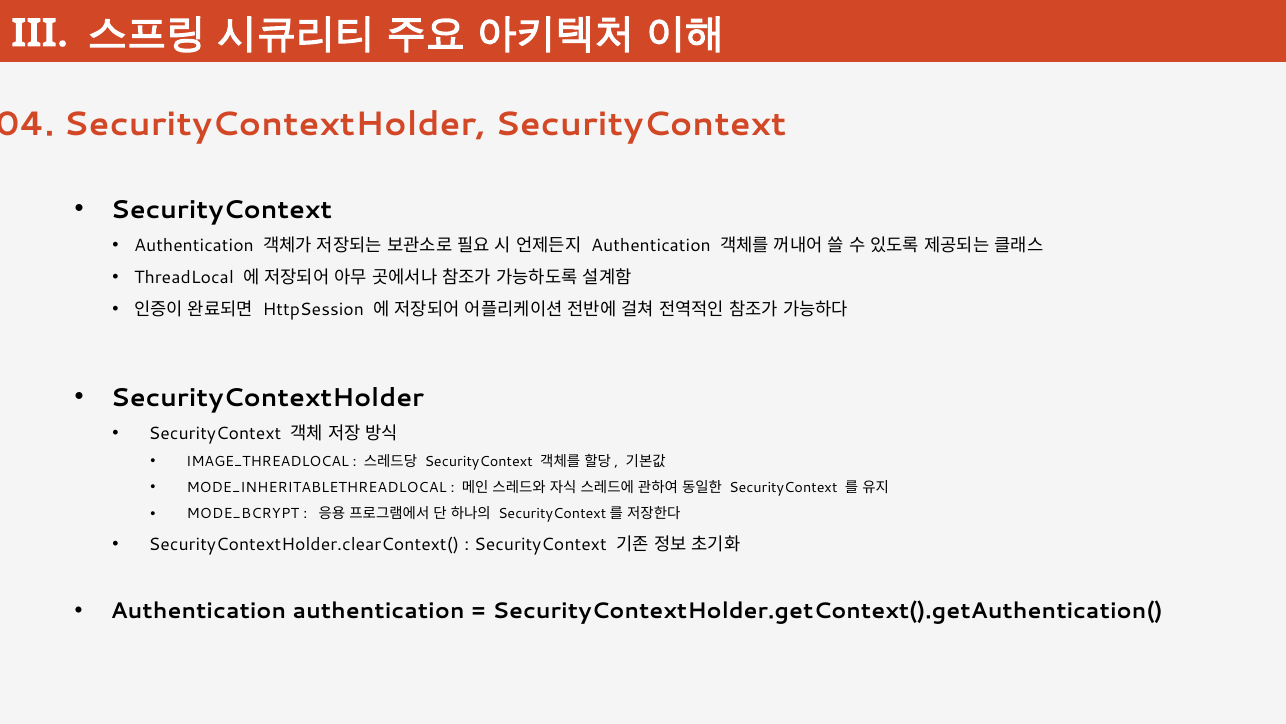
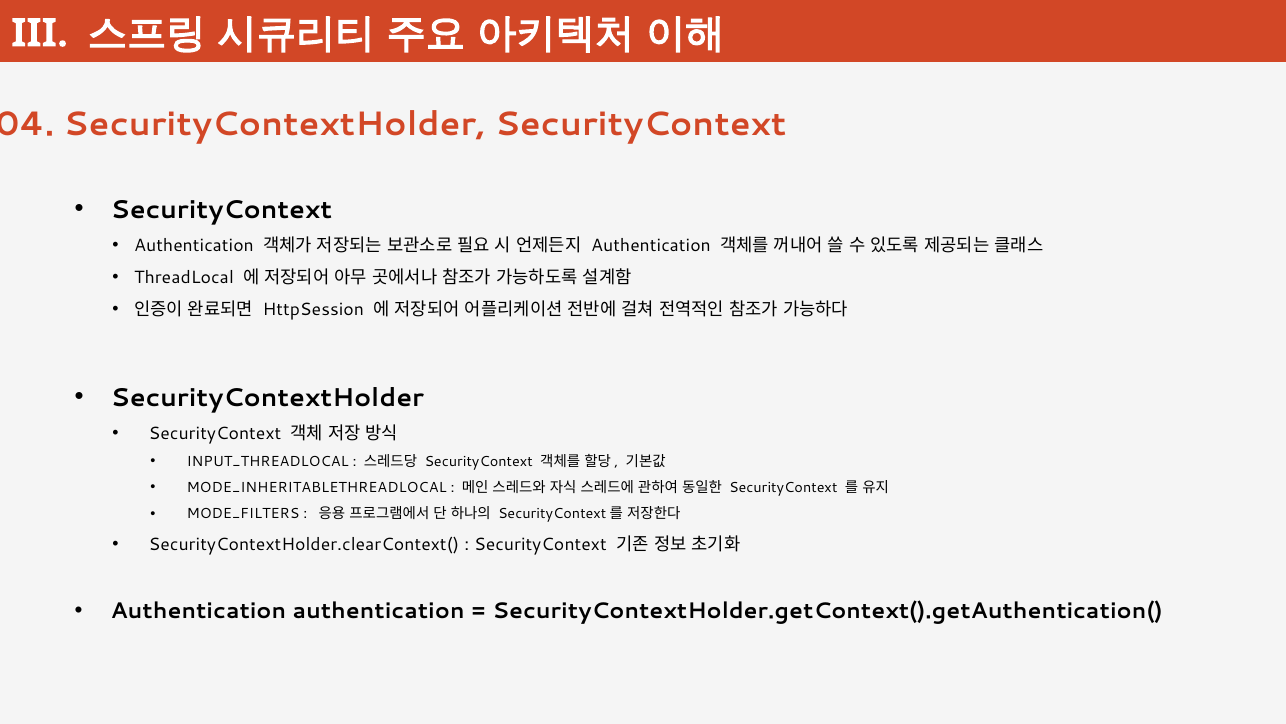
IMAGE_THREADLOCAL: IMAGE_THREADLOCAL -> INPUT_THREADLOCAL
MODE_BCRYPT: MODE_BCRYPT -> MODE_FILTERS
